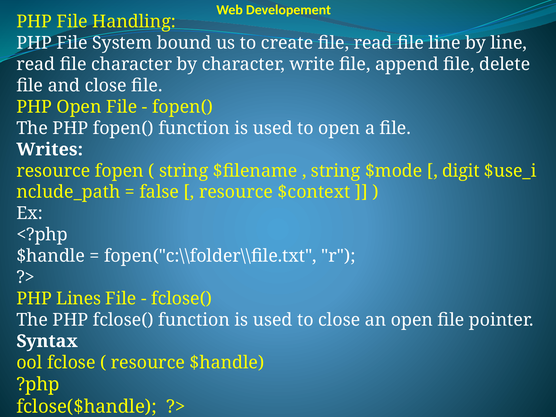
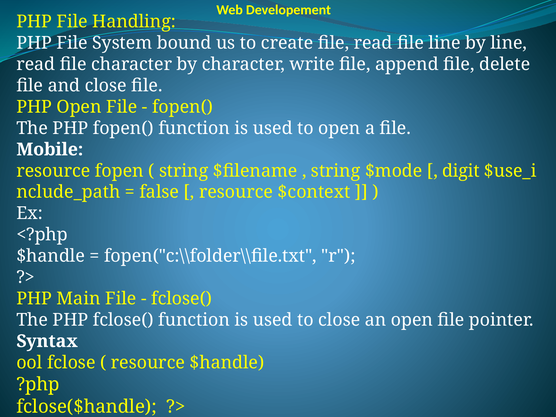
Writes: Writes -> Mobile
Lines: Lines -> Main
